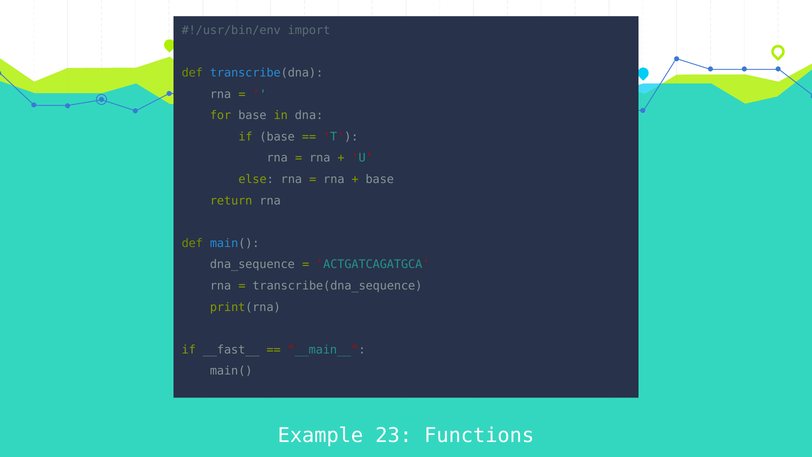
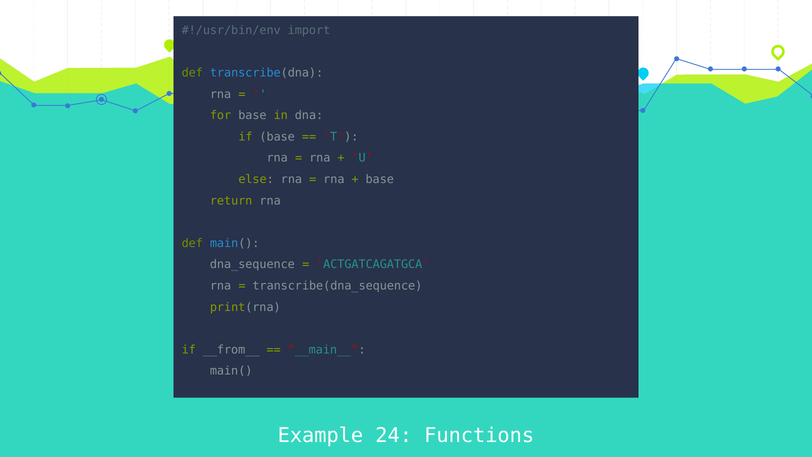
__fast__: __fast__ -> __from__
23: 23 -> 24
